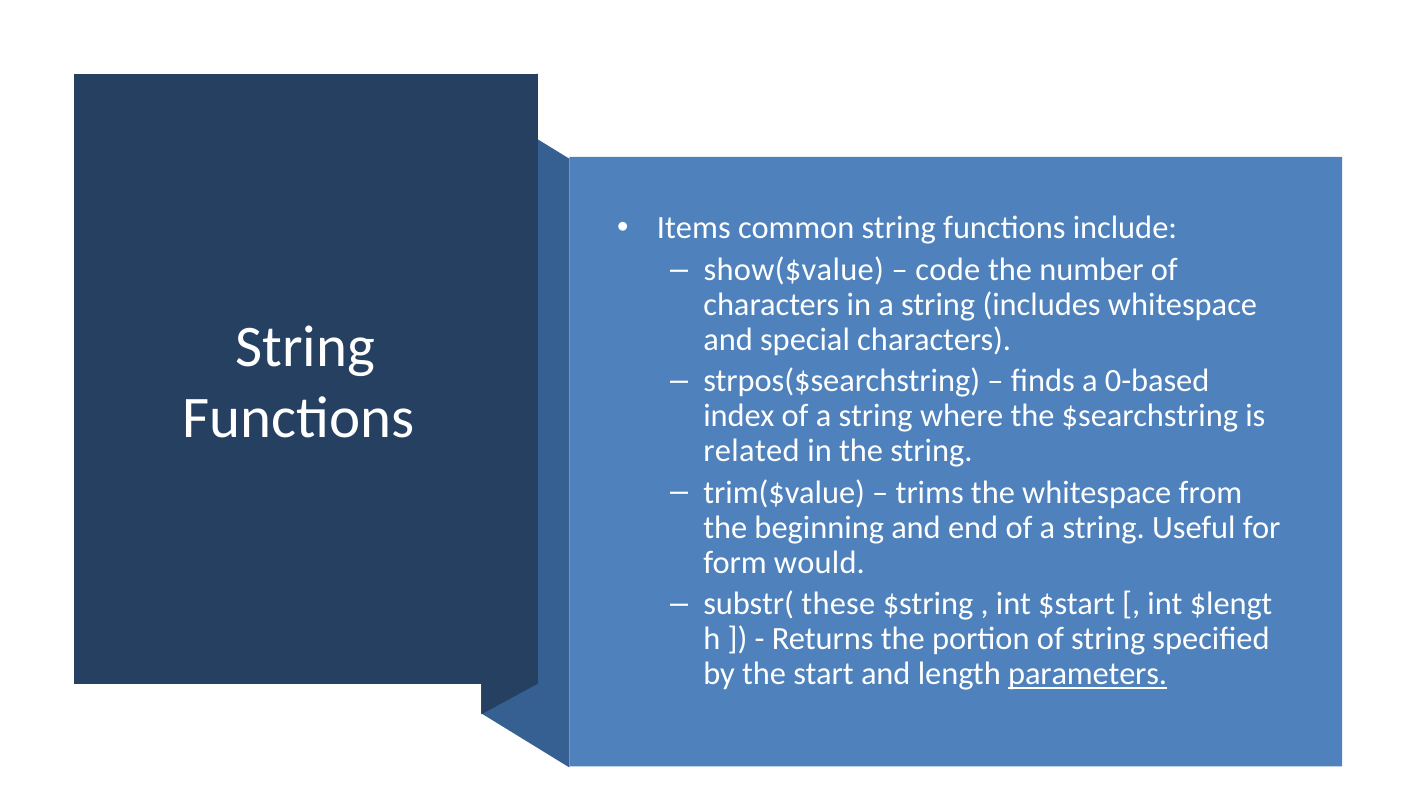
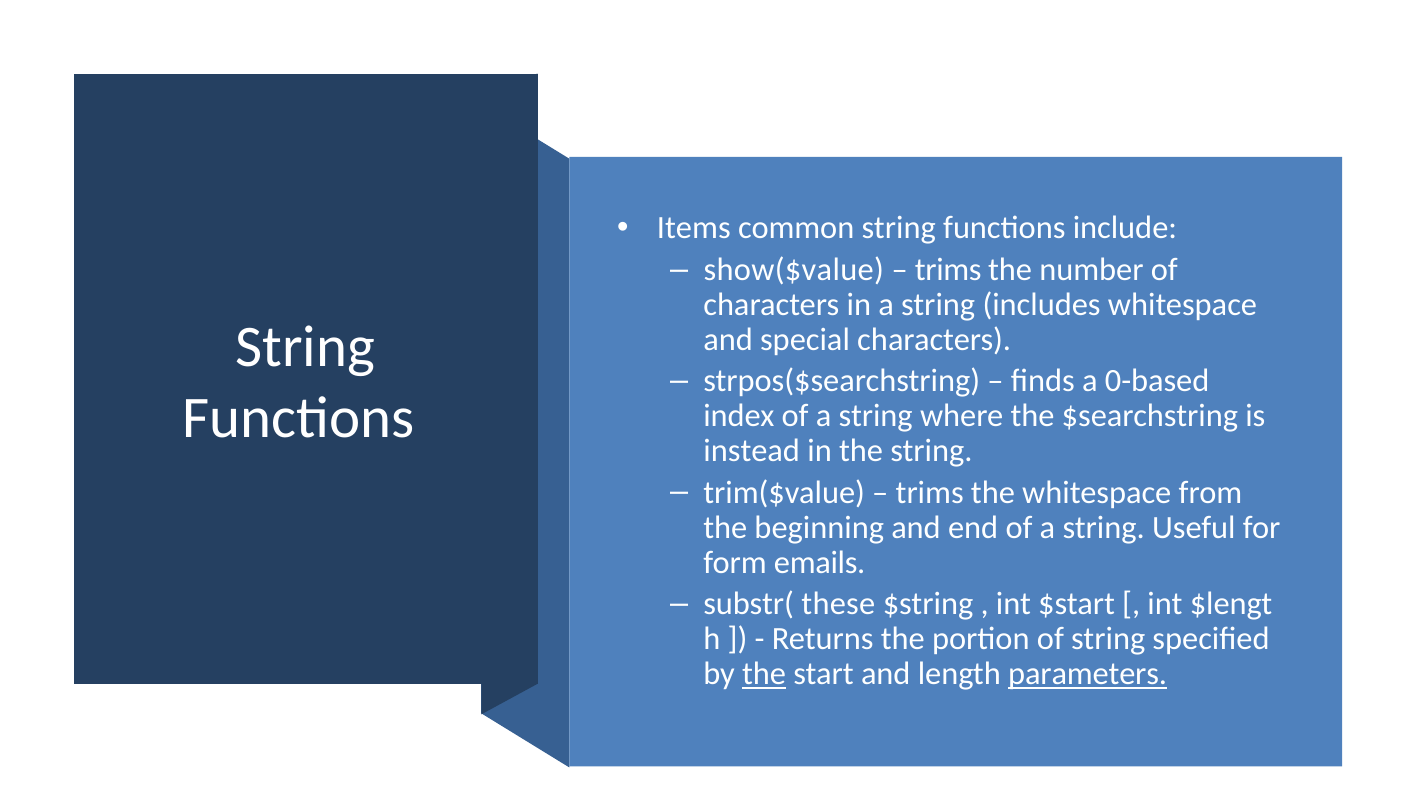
code at (948, 270): code -> trims
related: related -> instead
would: would -> emails
the at (764, 674) underline: none -> present
